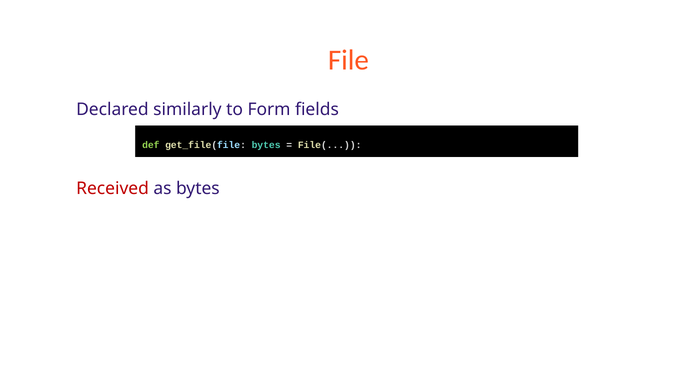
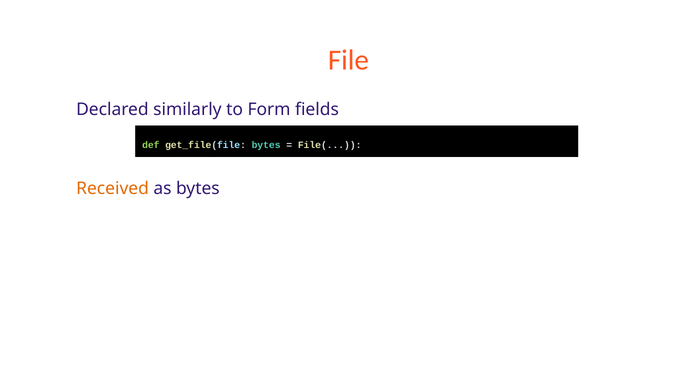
Received colour: red -> orange
